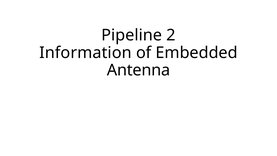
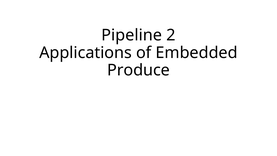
Information: Information -> Applications
Antenna: Antenna -> Produce
